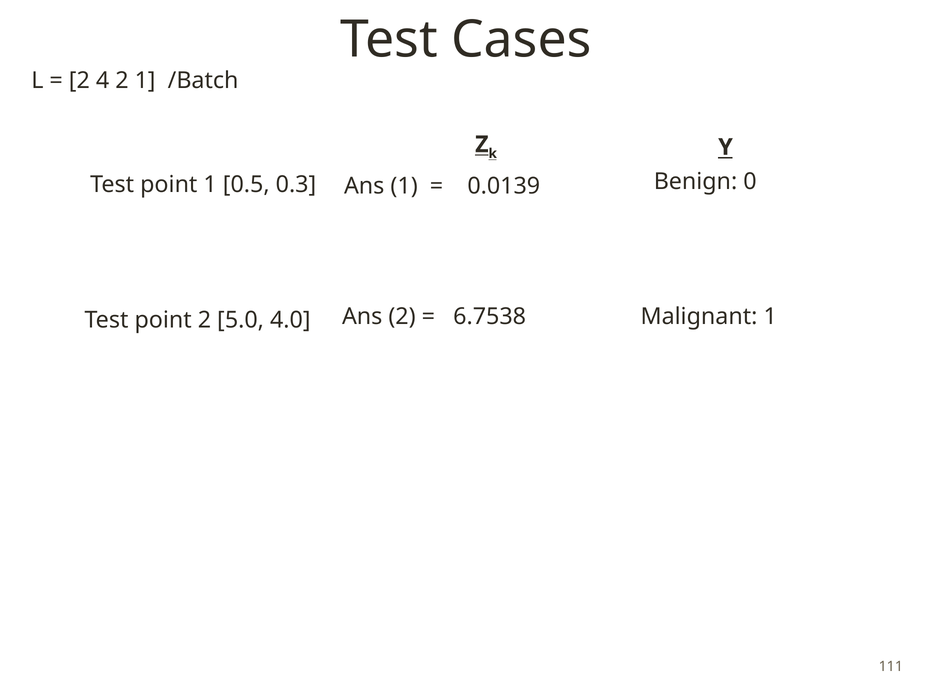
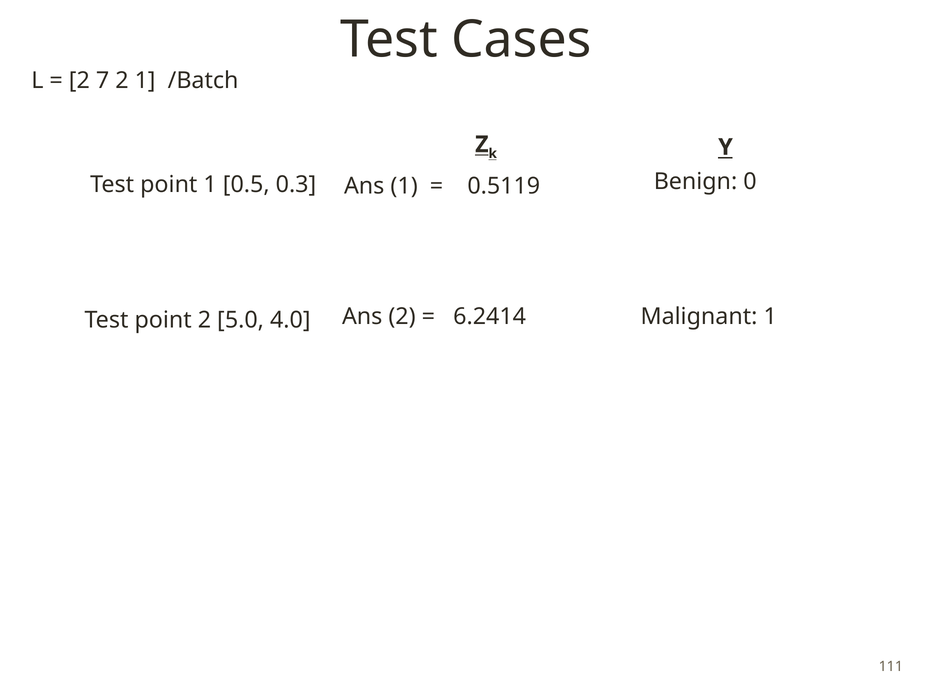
4: 4 -> 7
0.0139: 0.0139 -> 0.5119
6.7538: 6.7538 -> 6.2414
